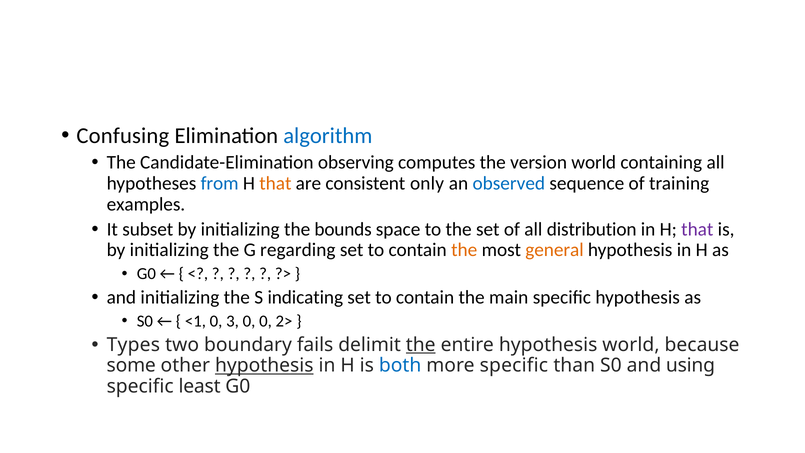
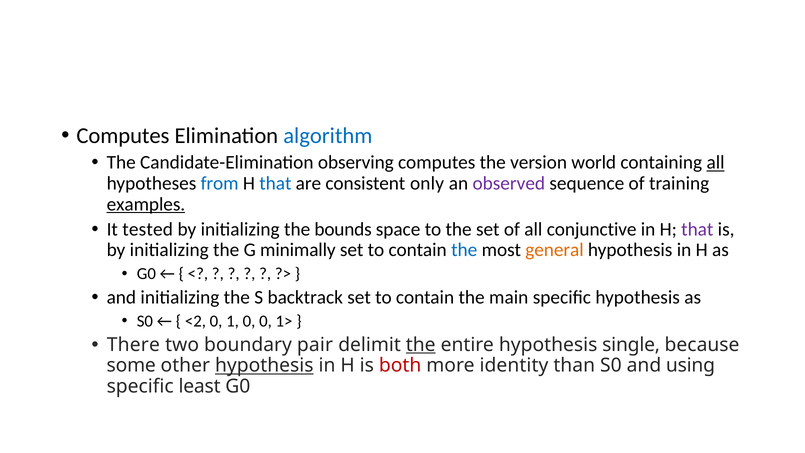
Confusing at (123, 136): Confusing -> Computes
all at (716, 163) underline: none -> present
that at (275, 183) colour: orange -> blue
observed colour: blue -> purple
examples underline: none -> present
subset: subset -> tested
distribution: distribution -> conjunctive
regarding: regarding -> minimally
the at (464, 250) colour: orange -> blue
indicating: indicating -> backtrack
<1: <1 -> <2
3: 3 -> 1
2>: 2> -> 1>
Types: Types -> There
fails: fails -> pair
hypothesis world: world -> single
both colour: blue -> red
more specific: specific -> identity
